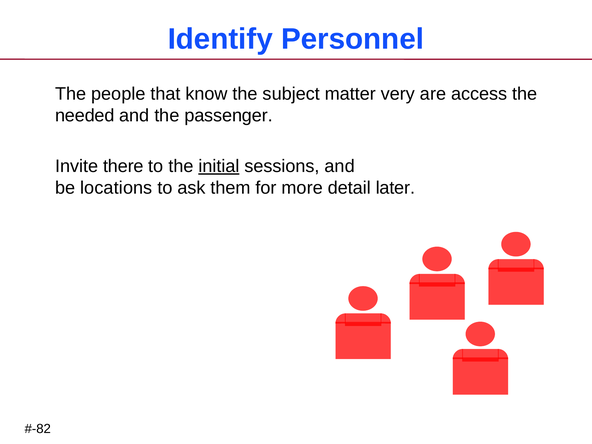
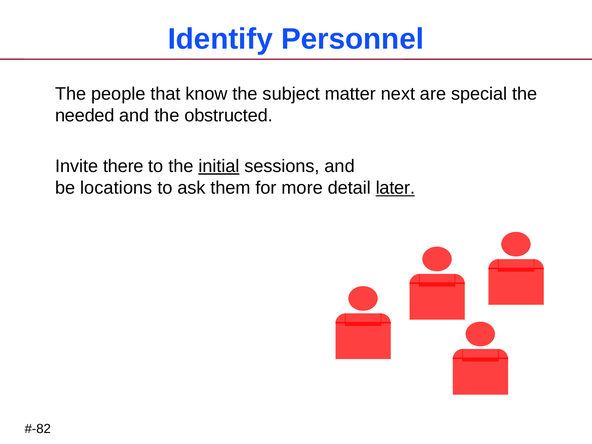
very: very -> next
access: access -> special
passenger: passenger -> obstructed
later underline: none -> present
